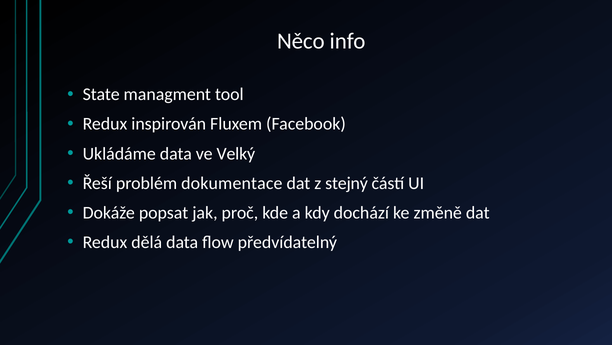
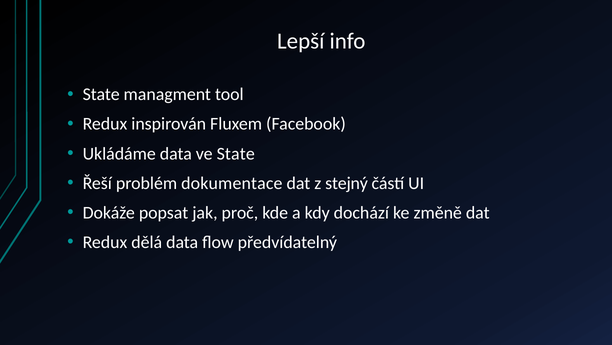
Něco: Něco -> Lepší
ve Velký: Velký -> State
